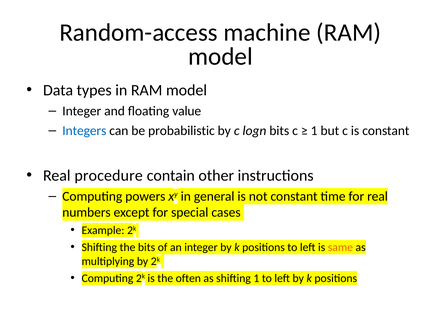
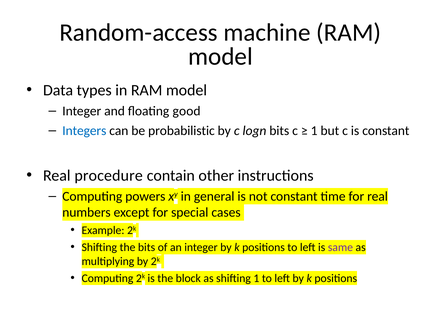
value: value -> good
same colour: orange -> purple
often: often -> block
